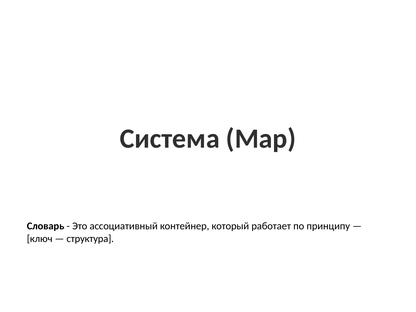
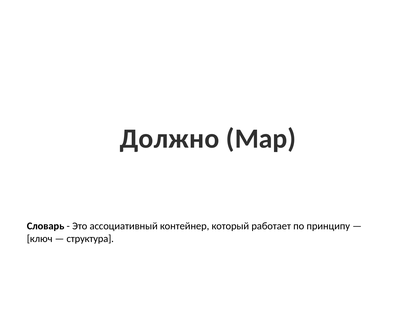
Система: Система -> Должно
